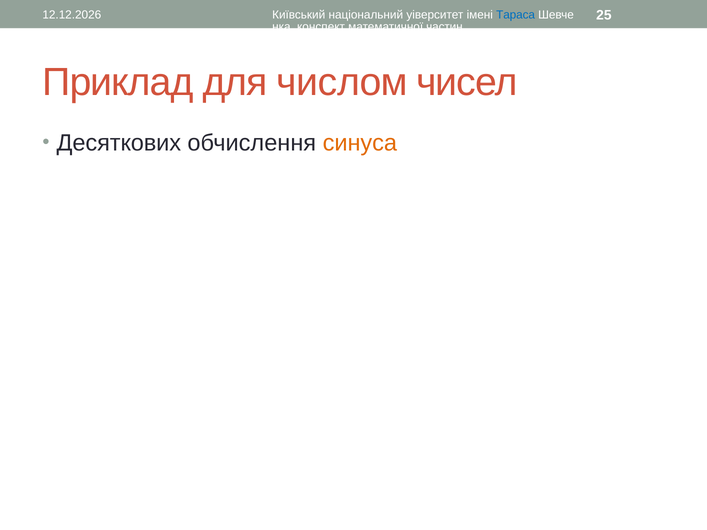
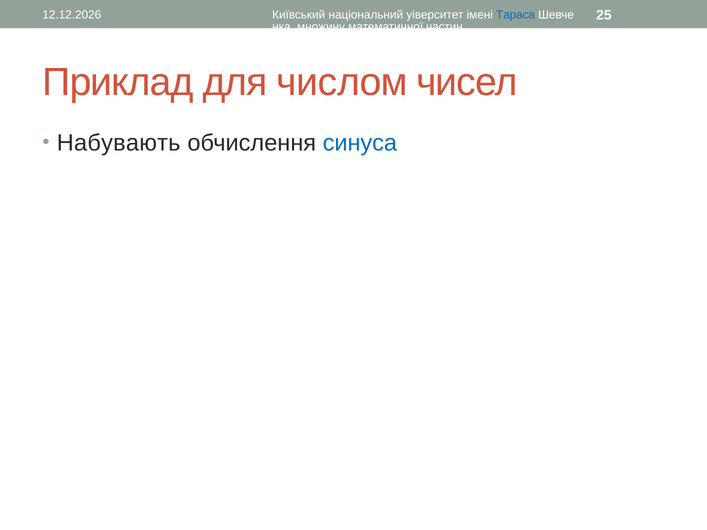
конспект: конспект -> множину
Десяткових: Десяткових -> Набувають
синуса colour: orange -> blue
